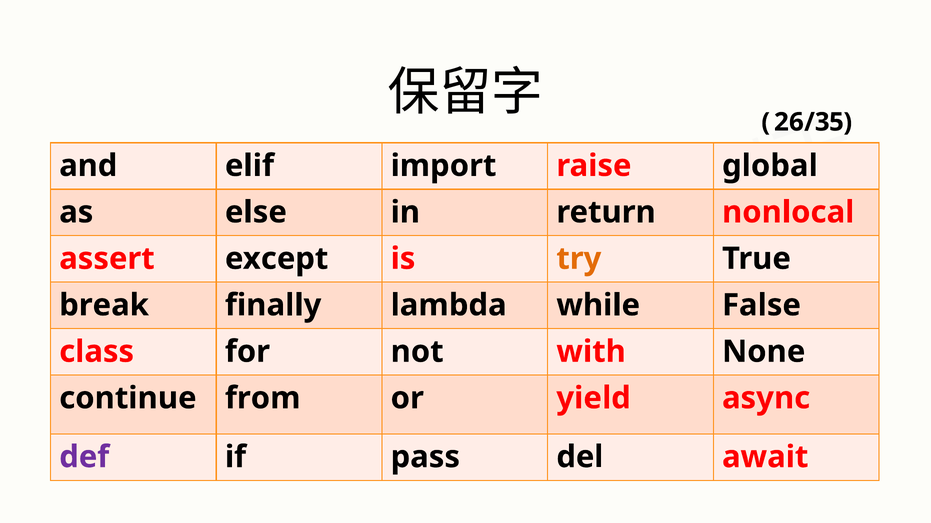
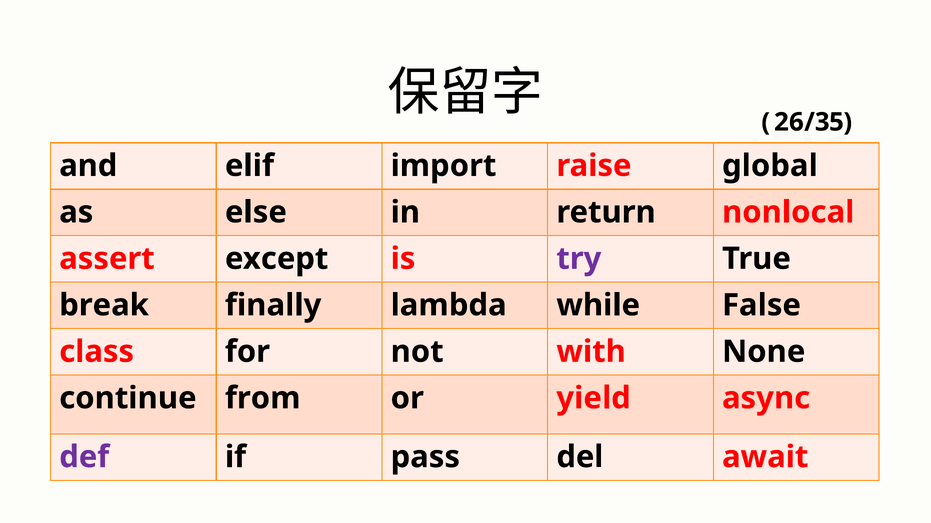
try colour: orange -> purple
